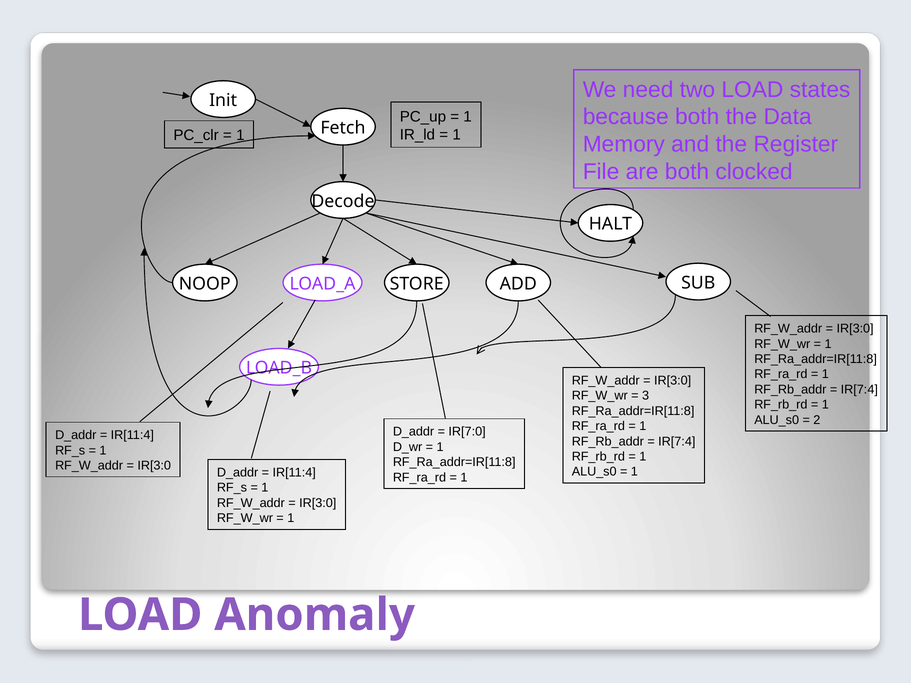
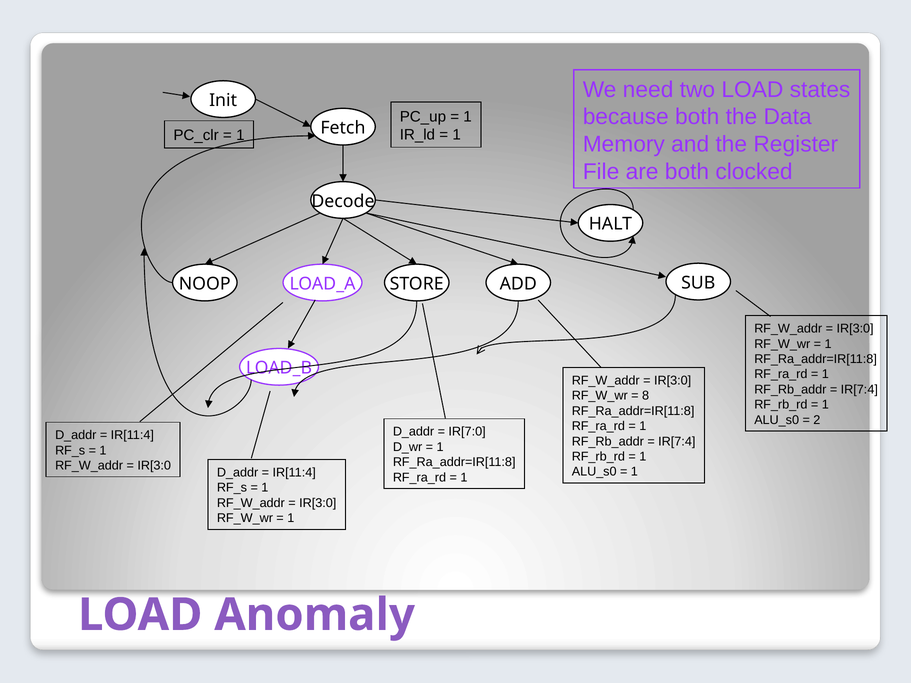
3: 3 -> 8
